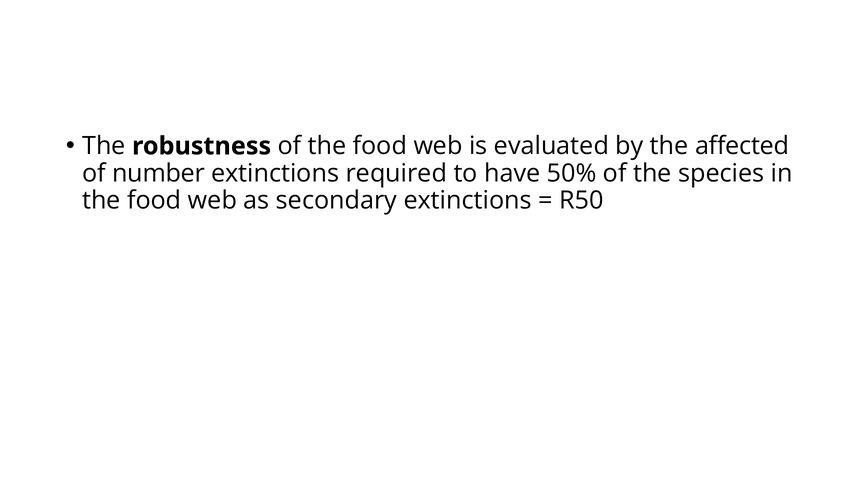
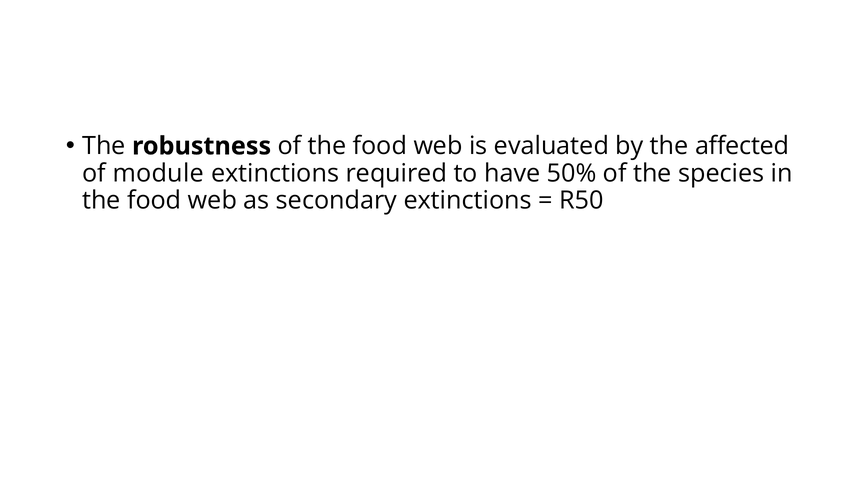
number: number -> module
